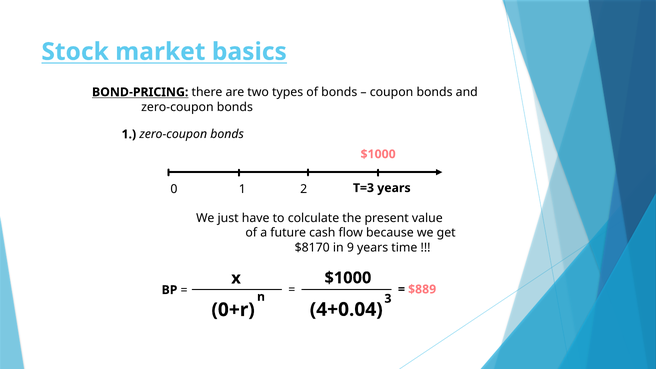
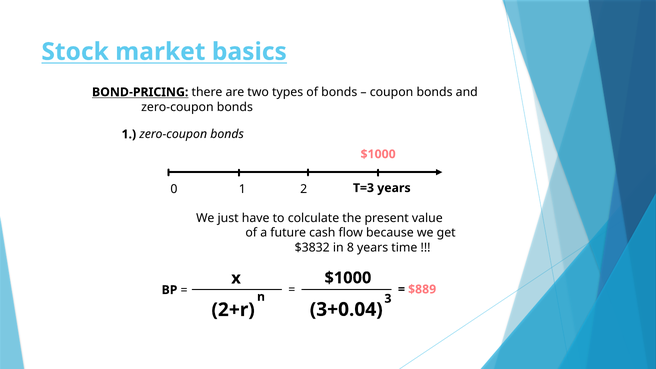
$8170: $8170 -> $3832
9: 9 -> 8
4+0.04: 4+0.04 -> 3+0.04
0+r: 0+r -> 2+r
